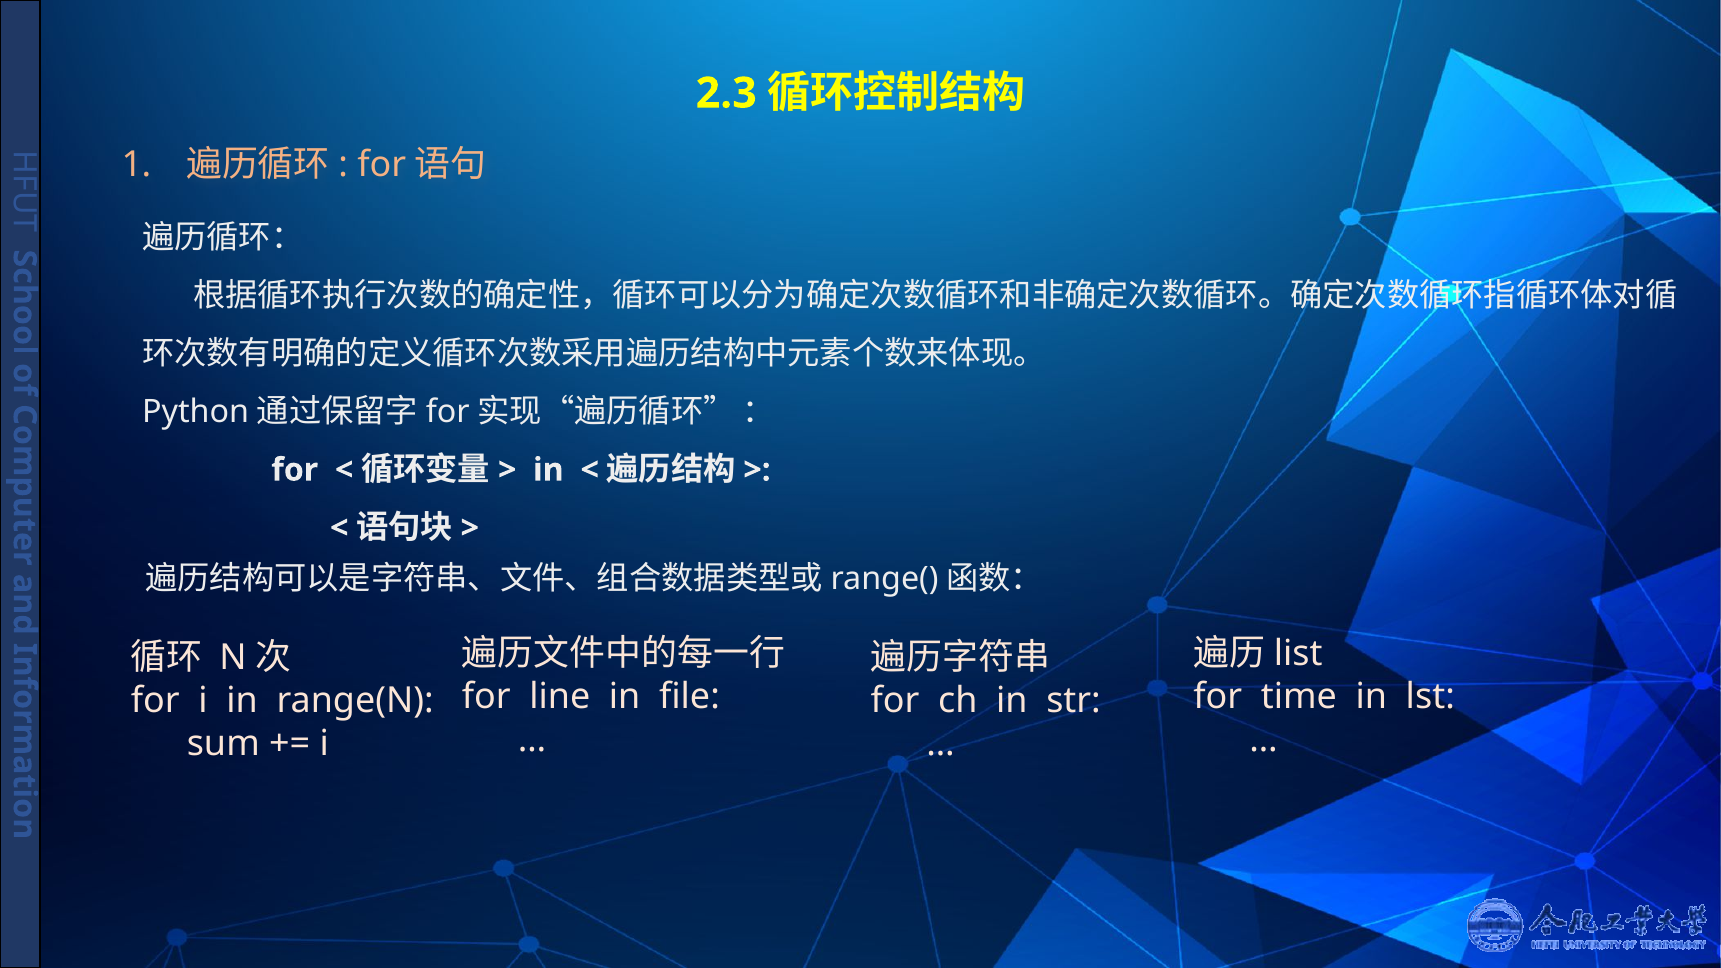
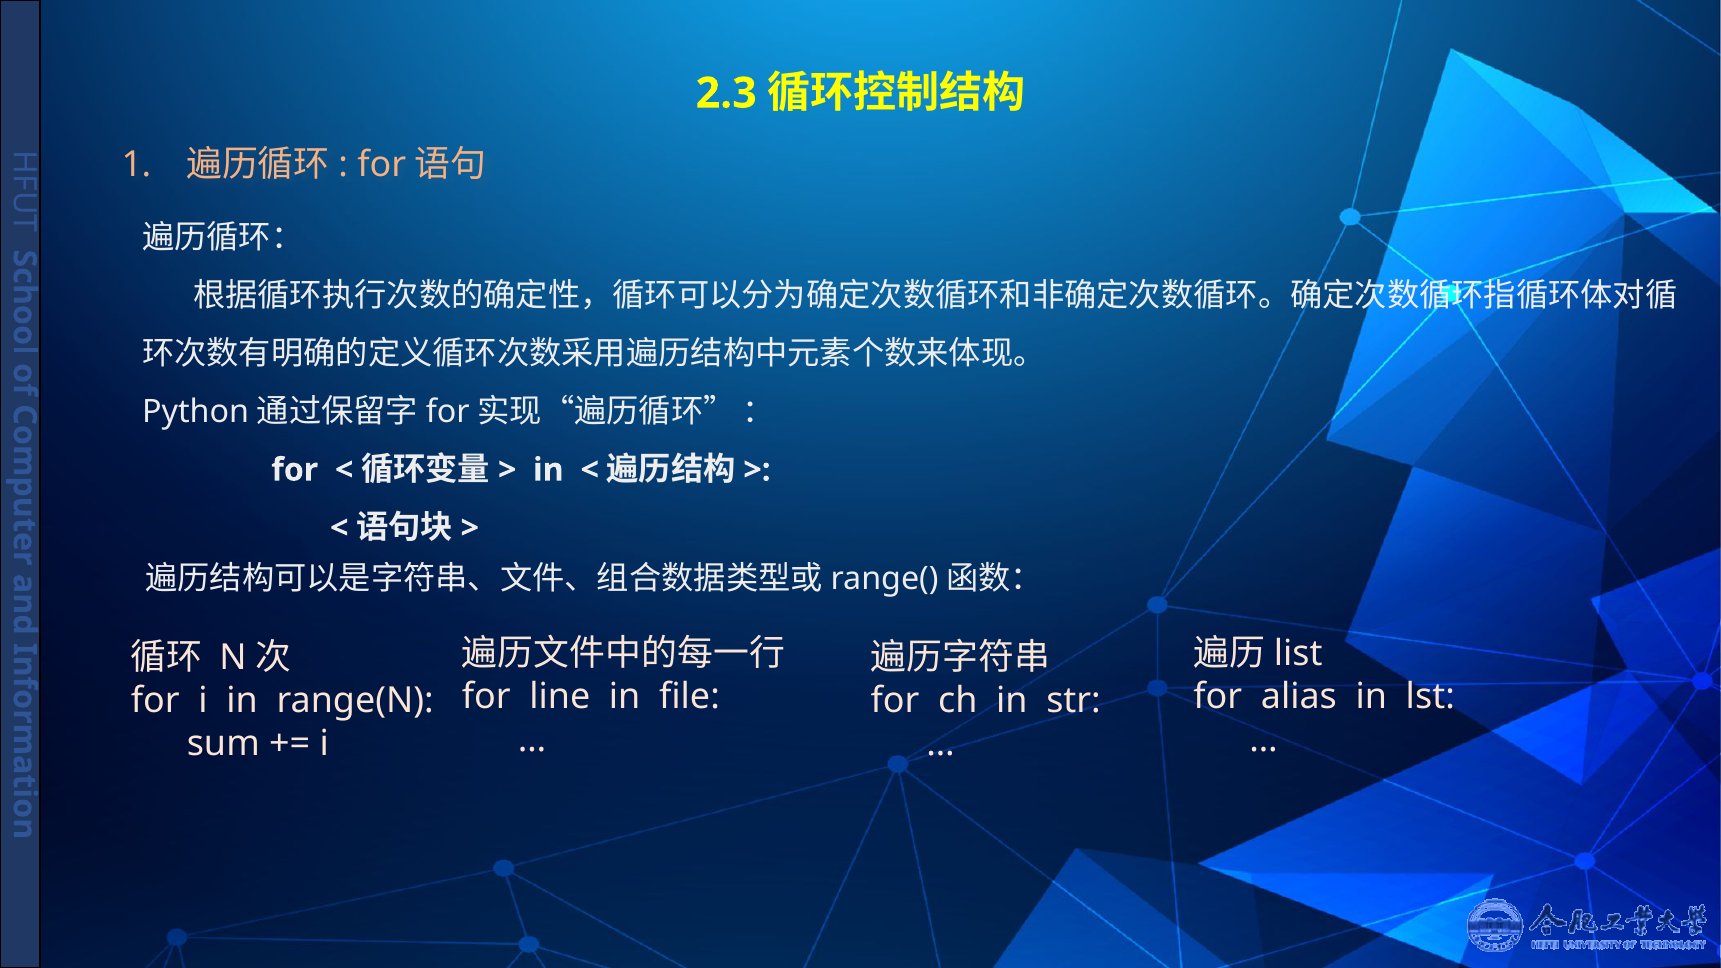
time: time -> alias
